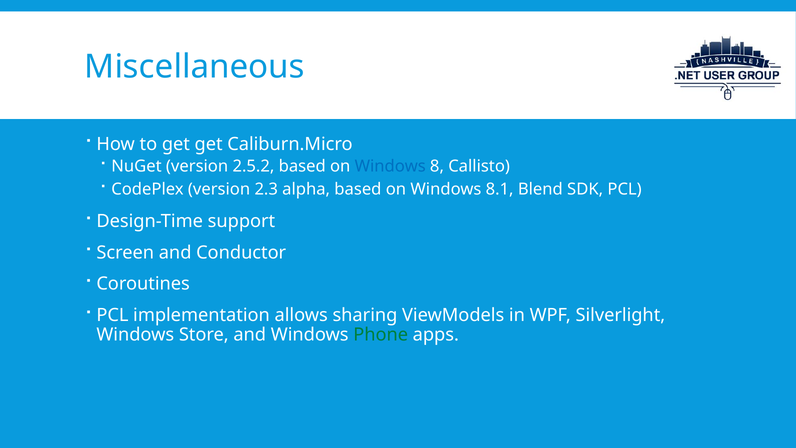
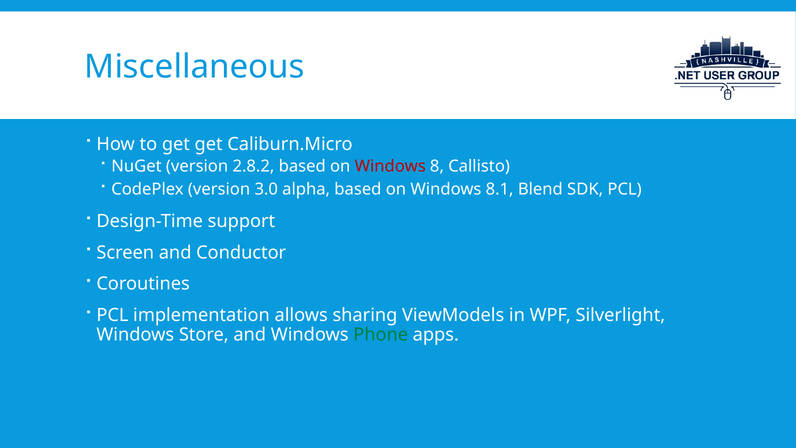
2.5.2: 2.5.2 -> 2.8.2
Windows at (390, 166) colour: blue -> red
2.3: 2.3 -> 3.0
